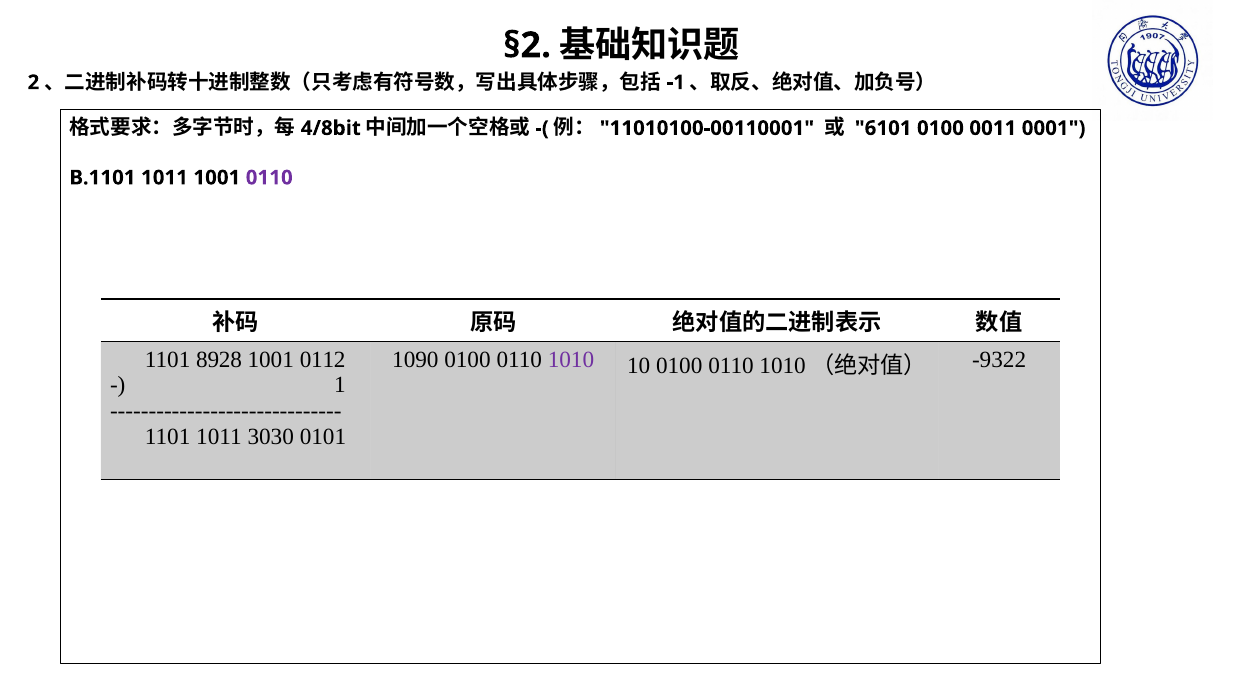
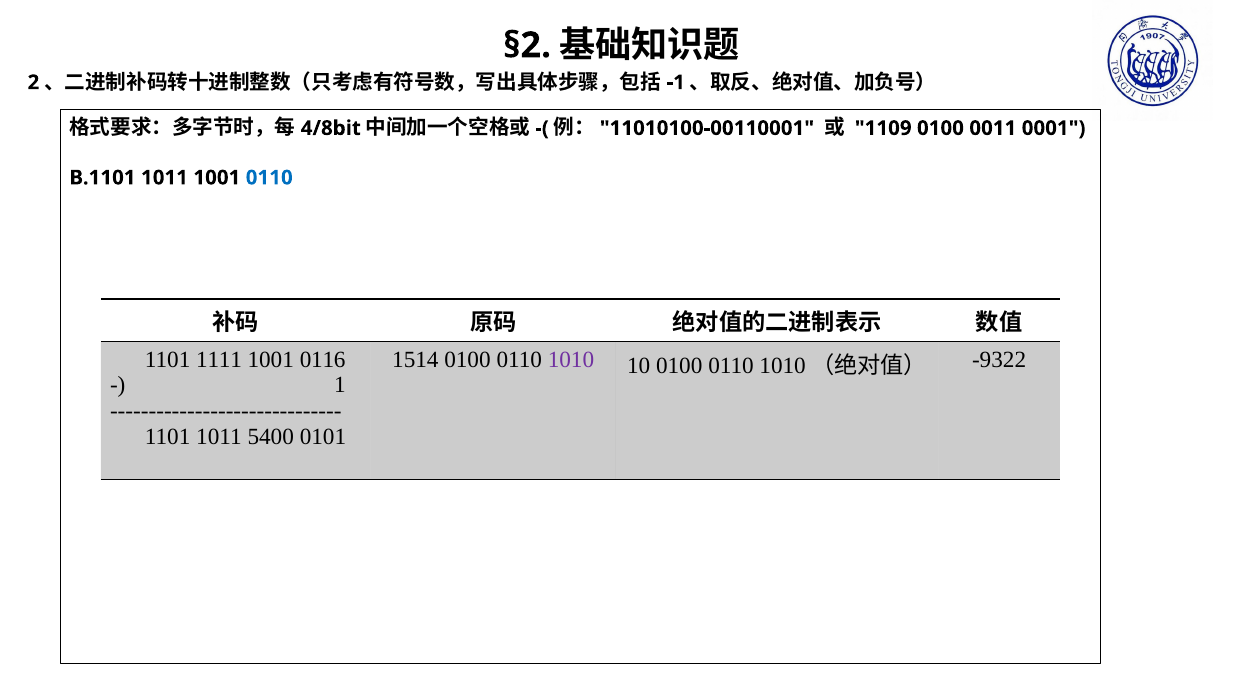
6101: 6101 -> 1109
0110 at (269, 178) colour: purple -> blue
8928: 8928 -> 1111
0112: 0112 -> 0116
1090: 1090 -> 1514
3030: 3030 -> 5400
